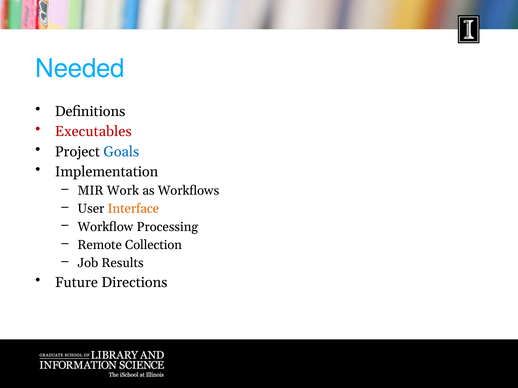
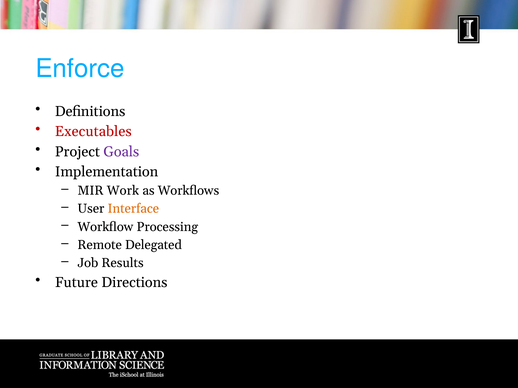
Needed: Needed -> Enforce
Goals colour: blue -> purple
Collection: Collection -> Delegated
